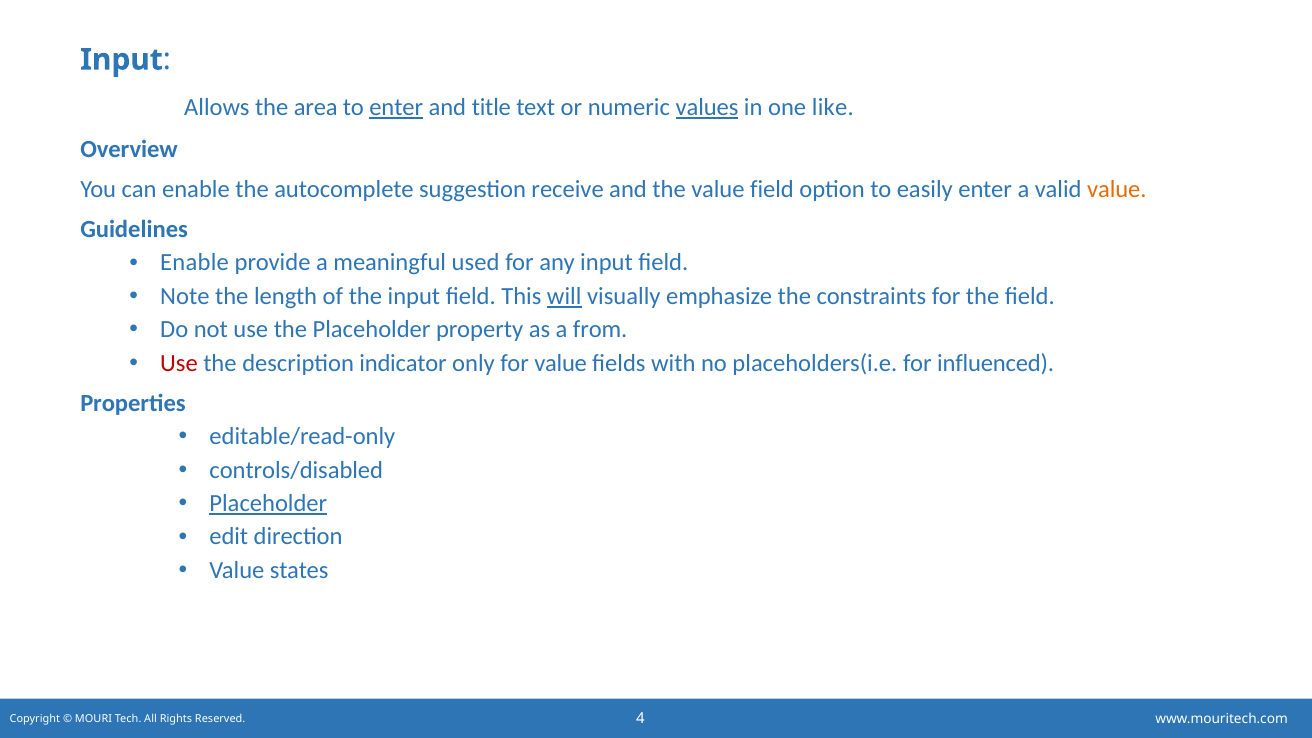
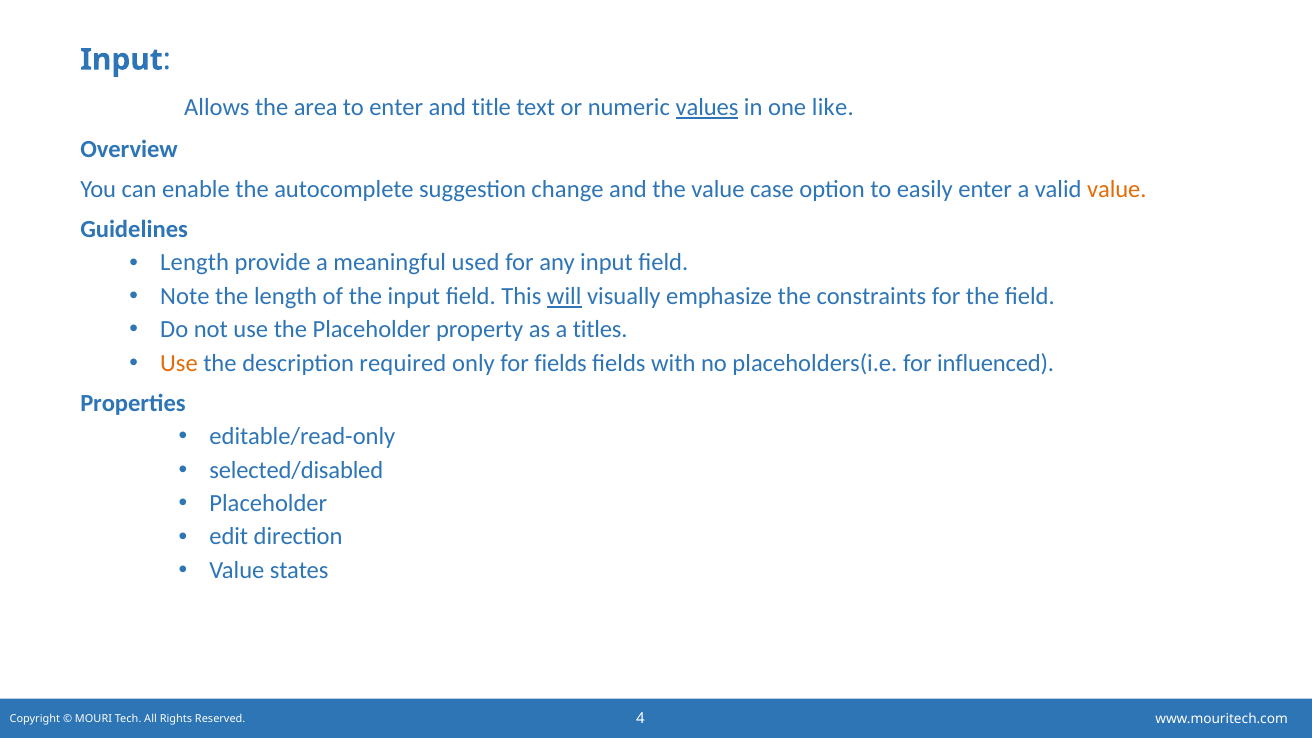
enter at (396, 108) underline: present -> none
receive: receive -> change
value field: field -> case
Enable at (195, 263): Enable -> Length
from: from -> titles
Use at (179, 363) colour: red -> orange
indicator: indicator -> required
for value: value -> fields
controls/disabled: controls/disabled -> selected/disabled
Placeholder at (268, 503) underline: present -> none
